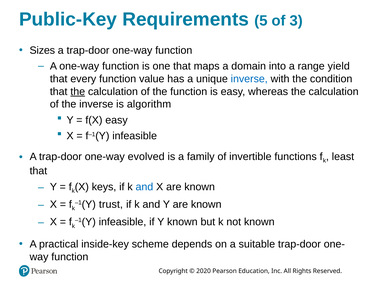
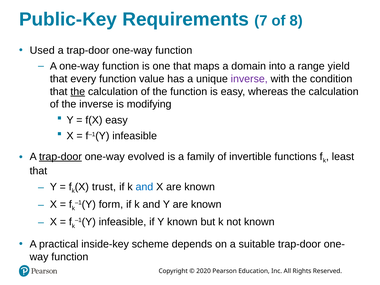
5: 5 -> 7
3: 3 -> 8
Sizes: Sizes -> Used
inverse at (249, 79) colour: blue -> purple
algorithm: algorithm -> modifying
trap-door at (60, 157) underline: none -> present
keys: keys -> trust
trust: trust -> form
